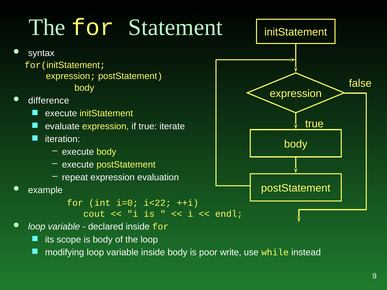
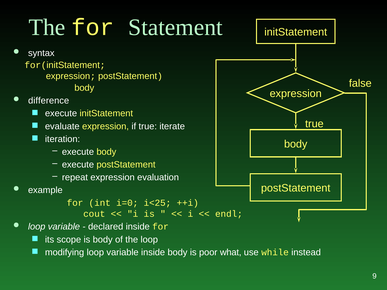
i<22: i<22 -> i<25
write: write -> what
